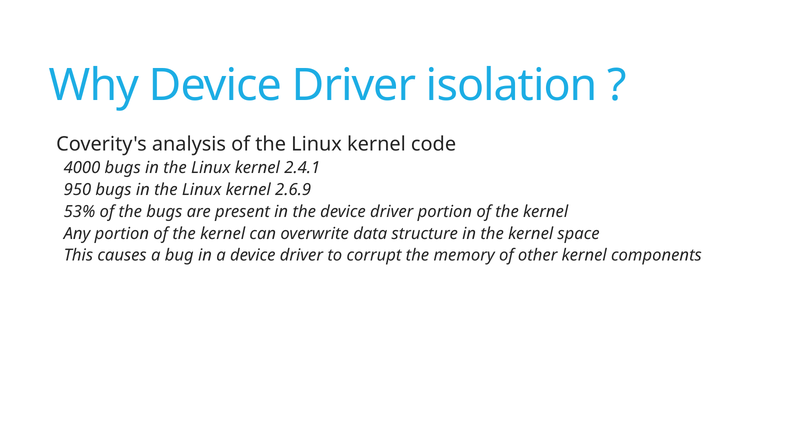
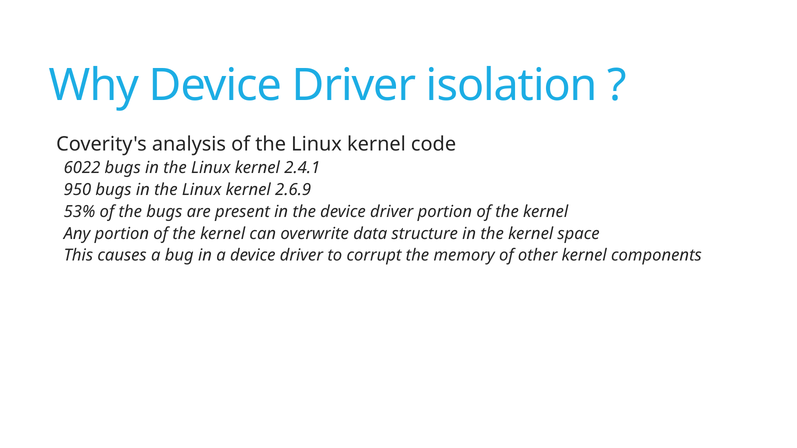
4000: 4000 -> 6022
